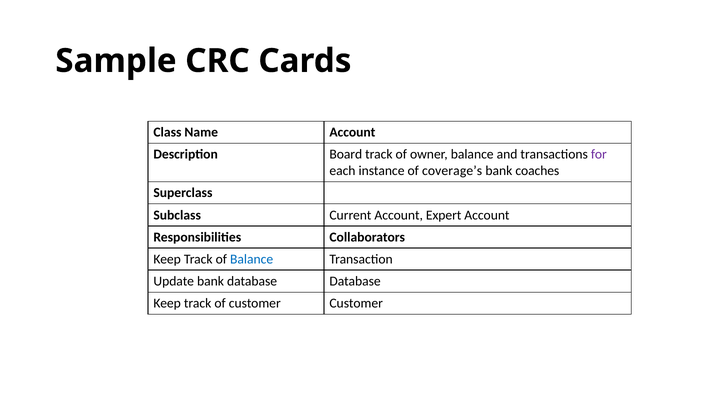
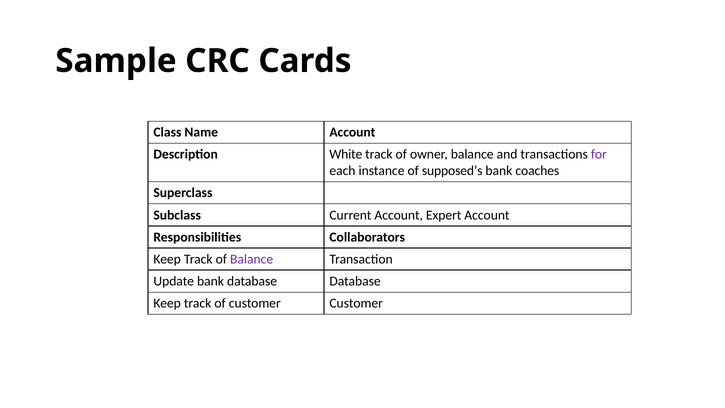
Board: Board -> White
coverage’s: coverage’s -> supposed’s
Balance at (252, 259) colour: blue -> purple
